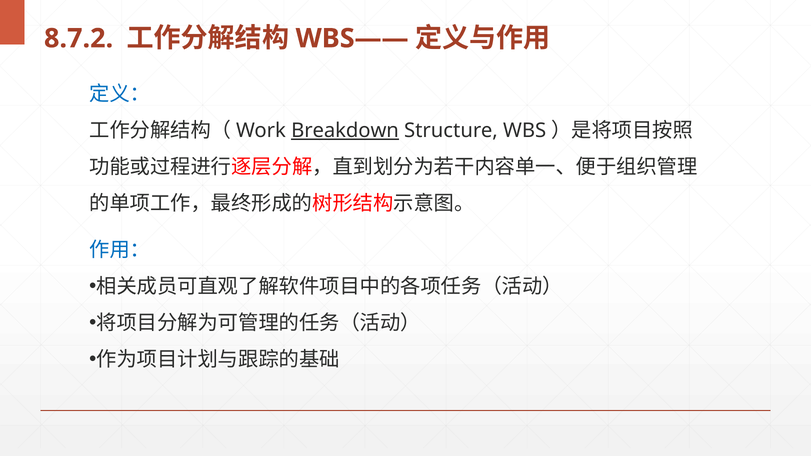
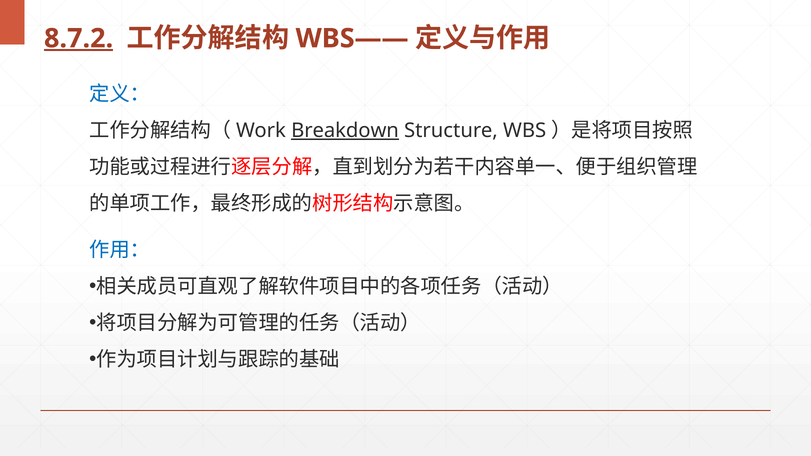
8.7.2 underline: none -> present
